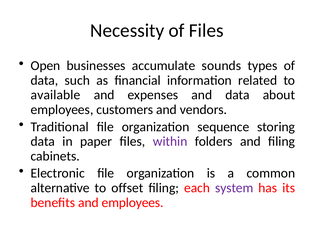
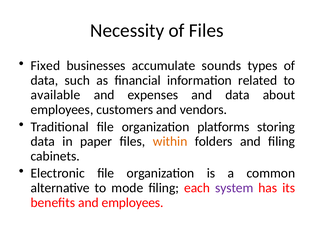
Open: Open -> Fixed
sequence: sequence -> platforms
within colour: purple -> orange
offset: offset -> mode
